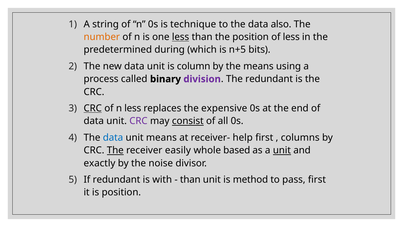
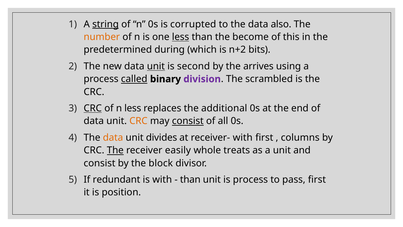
string underline: none -> present
technique: technique -> corrupted
the position: position -> become
of less: less -> this
n+5: n+5 -> n+2
unit at (156, 66) underline: none -> present
column: column -> second
the means: means -> arrives
called underline: none -> present
The redundant: redundant -> scrambled
expensive: expensive -> additional
CRC at (138, 121) colour: purple -> orange
data at (113, 137) colour: blue -> orange
unit means: means -> divides
receiver- help: help -> with
based: based -> treats
unit at (282, 150) underline: present -> none
exactly at (99, 163): exactly -> consist
noise: noise -> block
is method: method -> process
